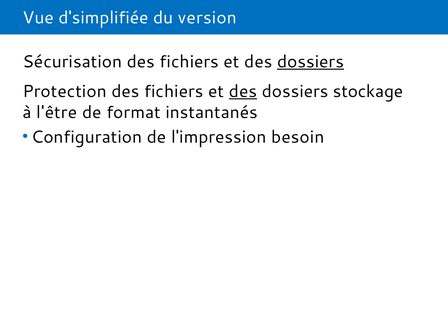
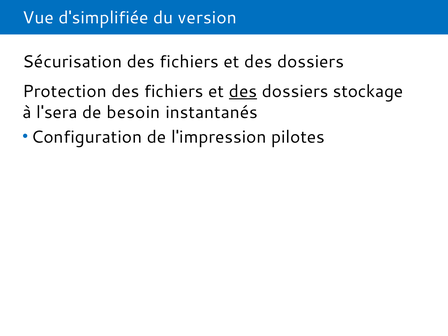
dossiers at (311, 62) underline: present -> none
l'être: l'être -> l'sera
format: format -> besoin
besoin: besoin -> pilotes
